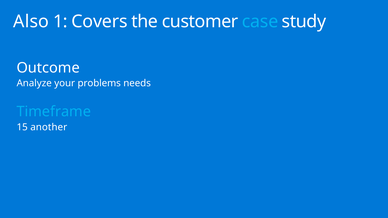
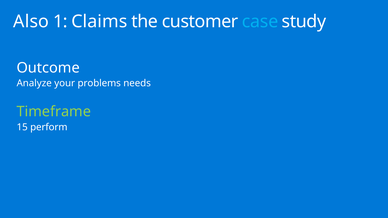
Covers: Covers -> Claims
Timeframe colour: light blue -> light green
another: another -> perform
